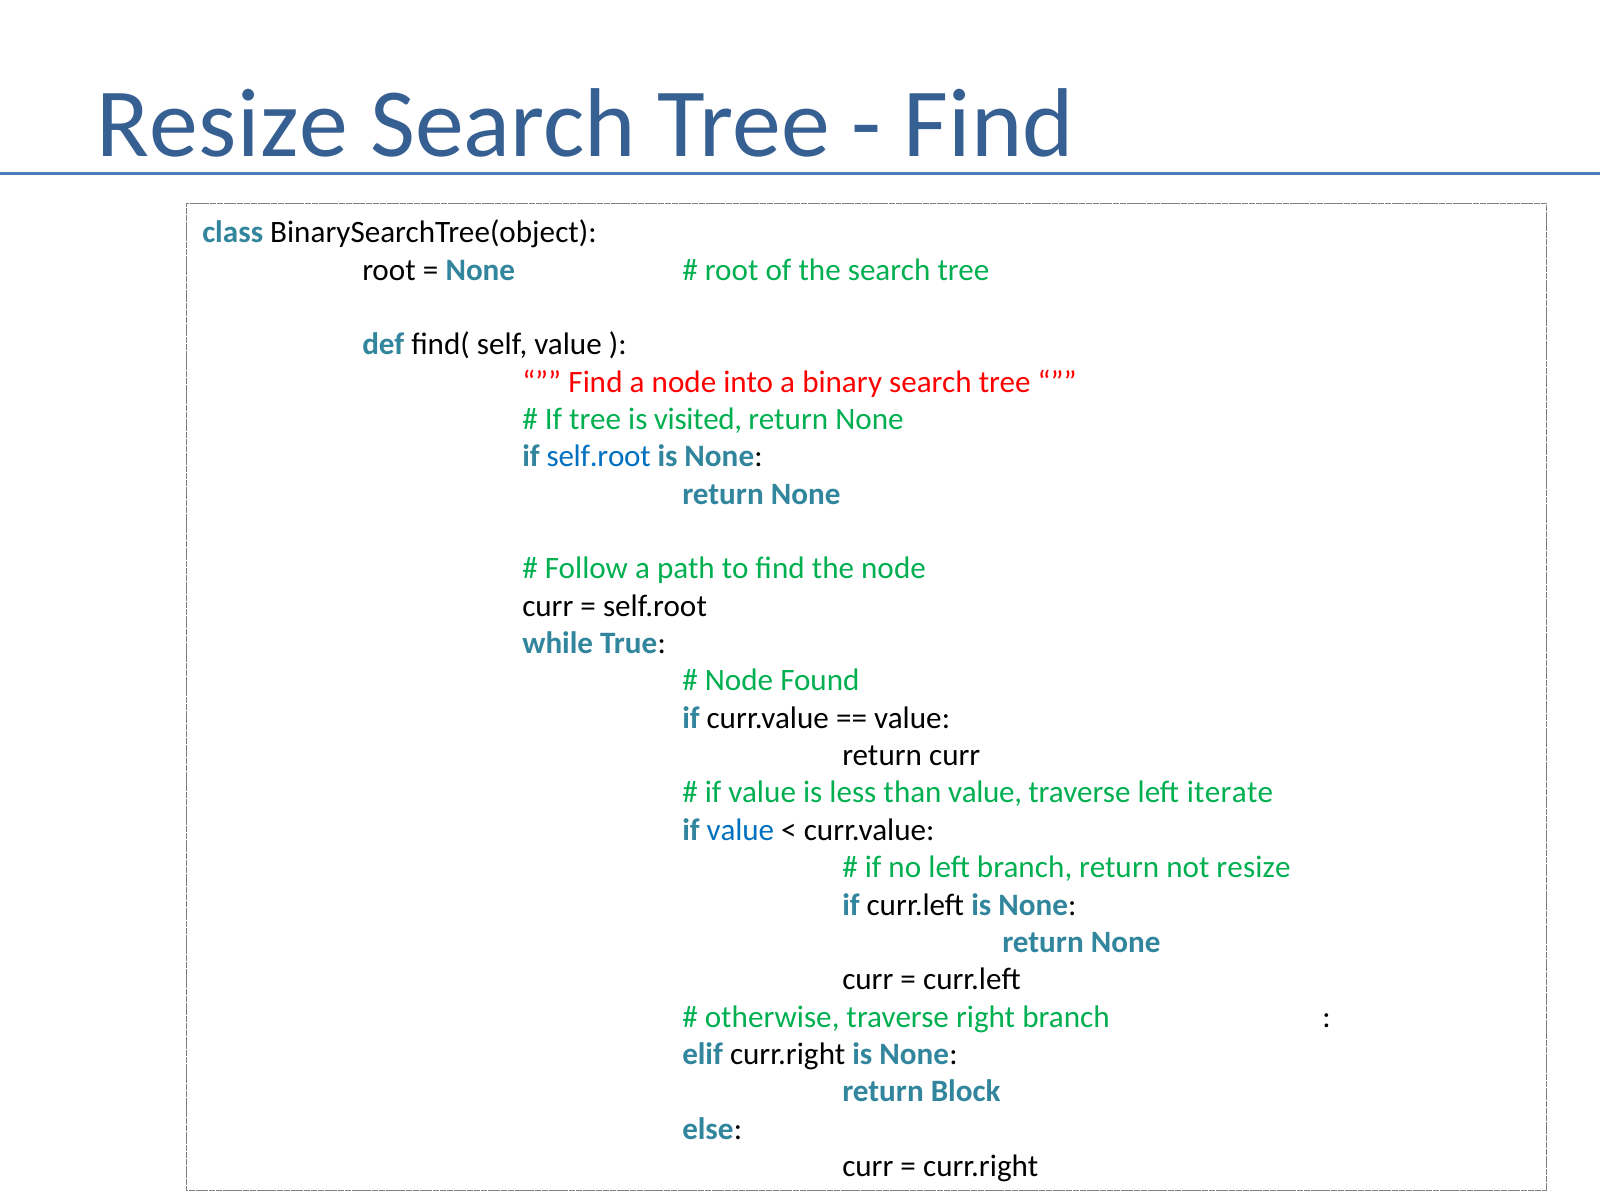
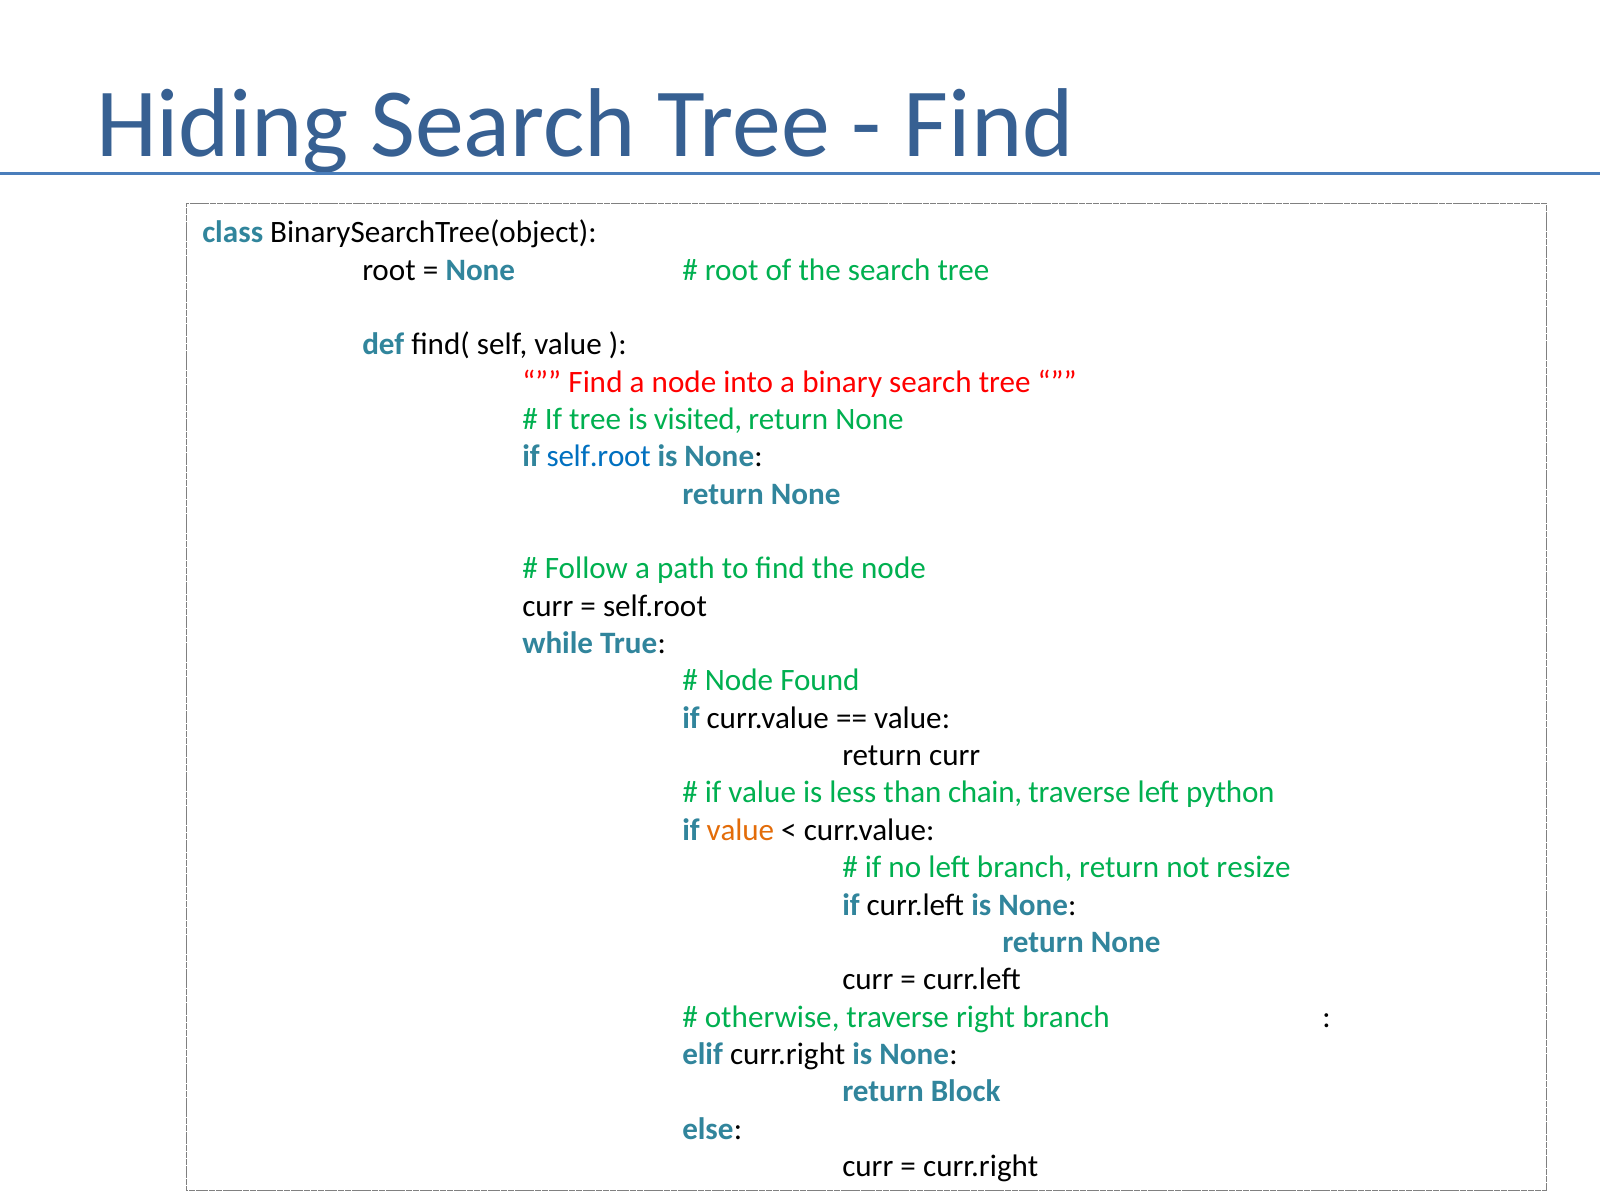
Resize at (222, 124): Resize -> Hiding
than value: value -> chain
iterate: iterate -> python
value at (740, 830) colour: blue -> orange
